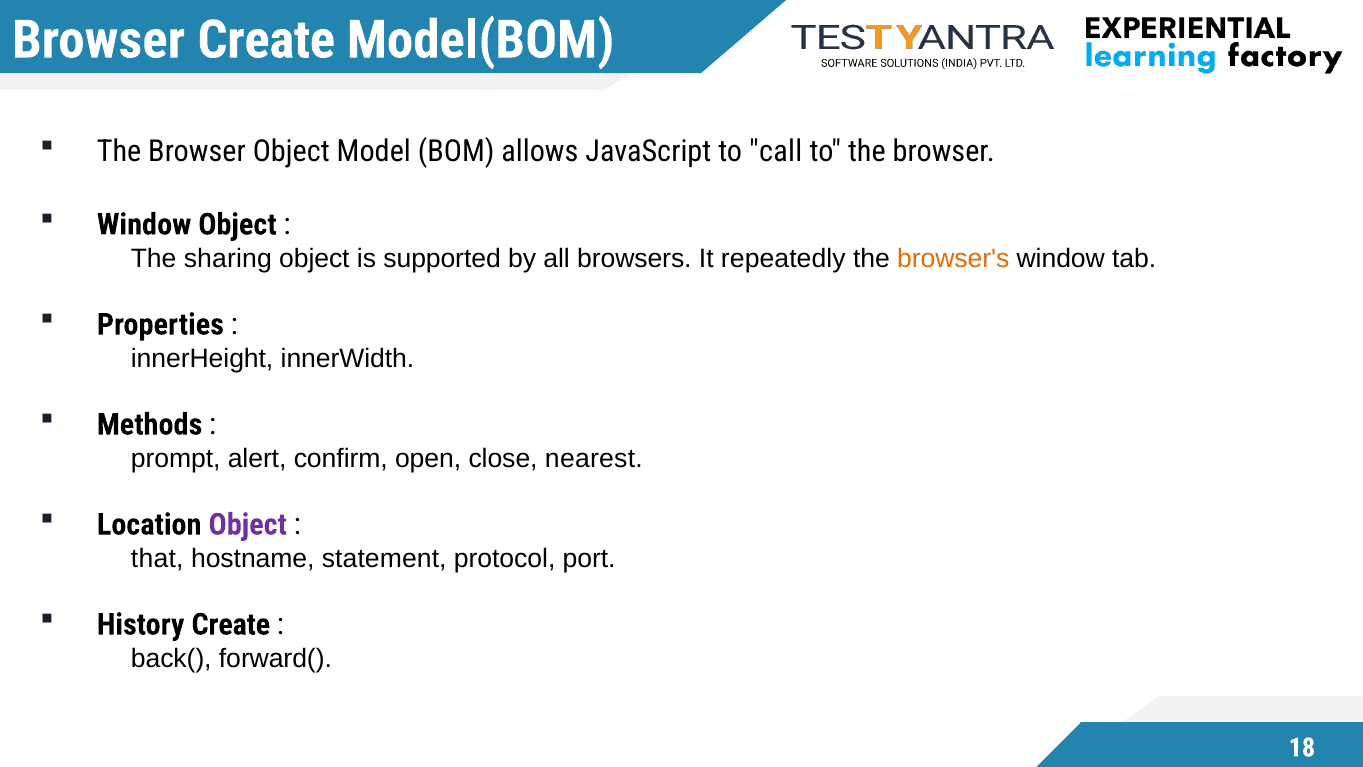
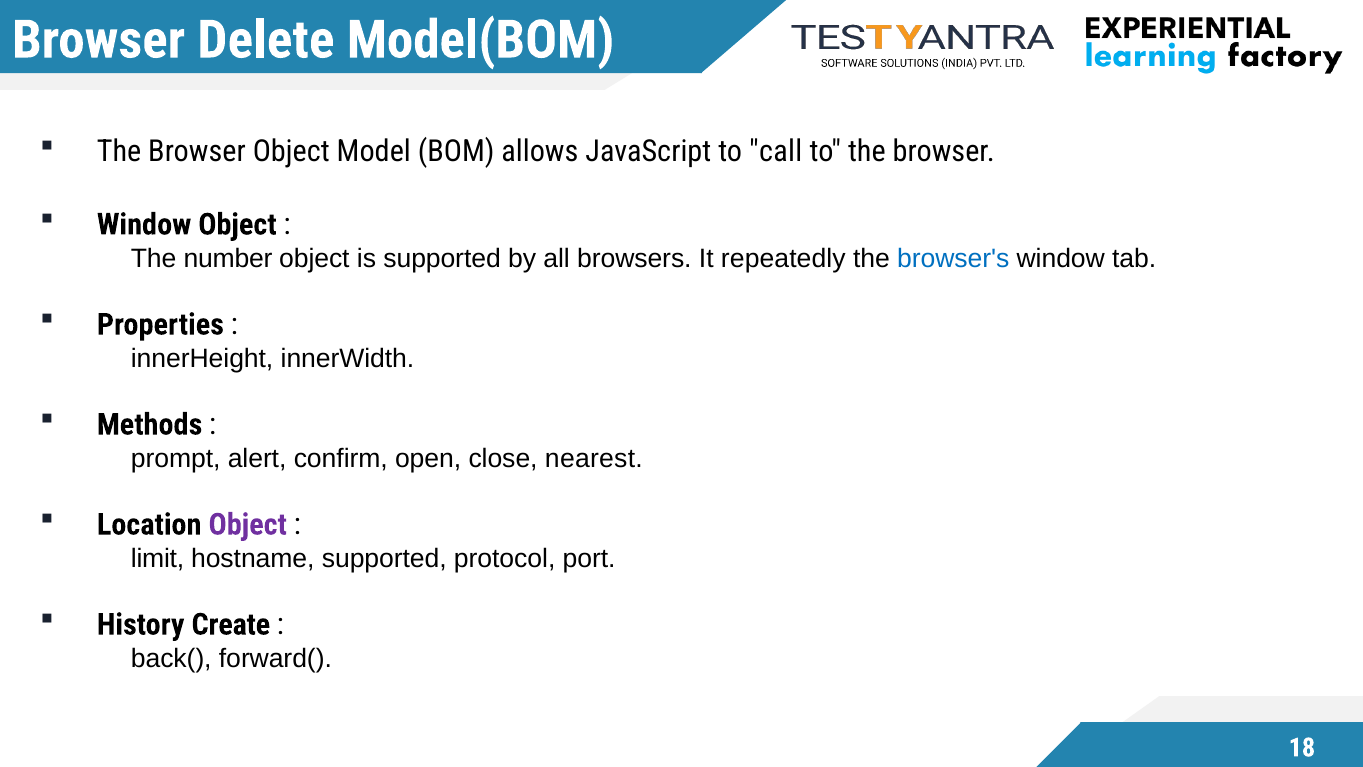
Browser Create: Create -> Delete
sharing: sharing -> number
browser's colour: orange -> blue
that: that -> limit
hostname statement: statement -> supported
